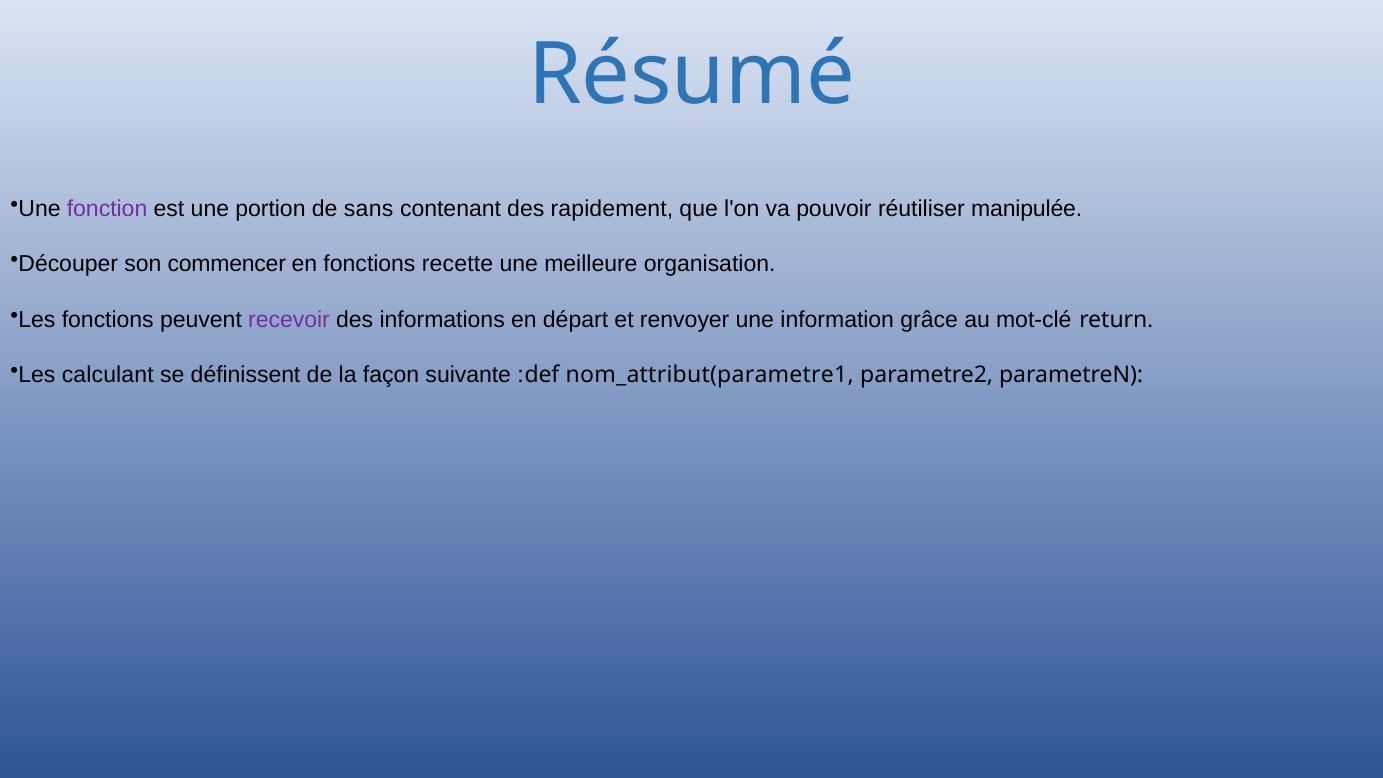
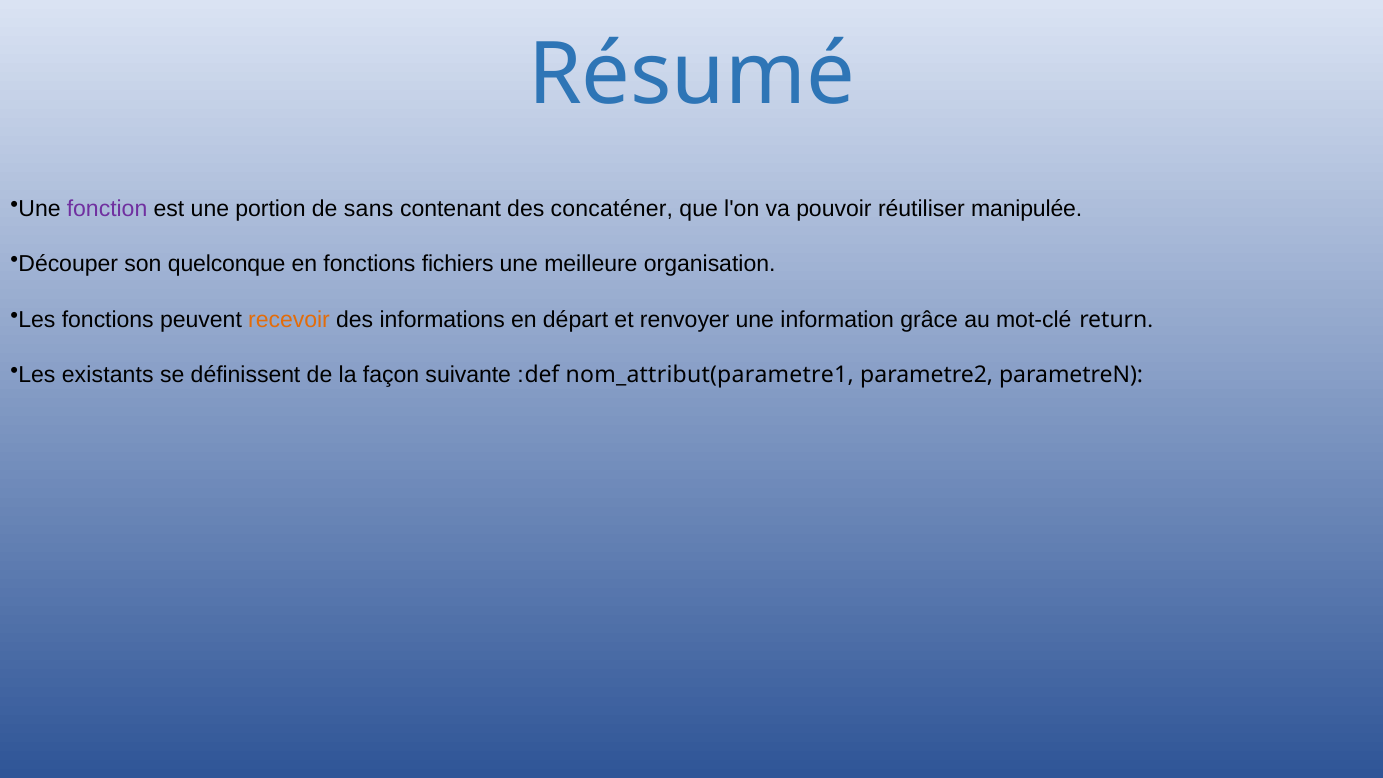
rapidement: rapidement -> concaténer
commencer: commencer -> quelconque
recette: recette -> fichiers
recevoir colour: purple -> orange
calculant: calculant -> existants
